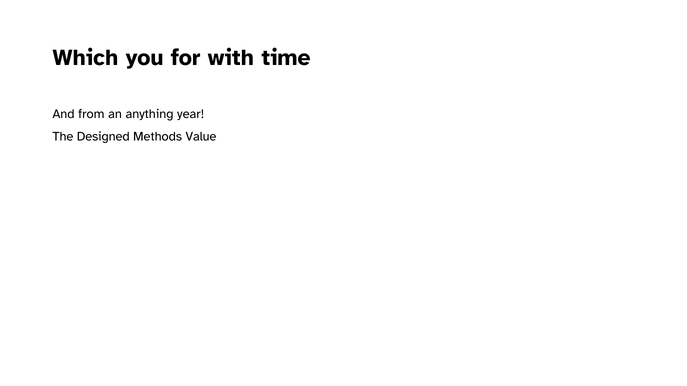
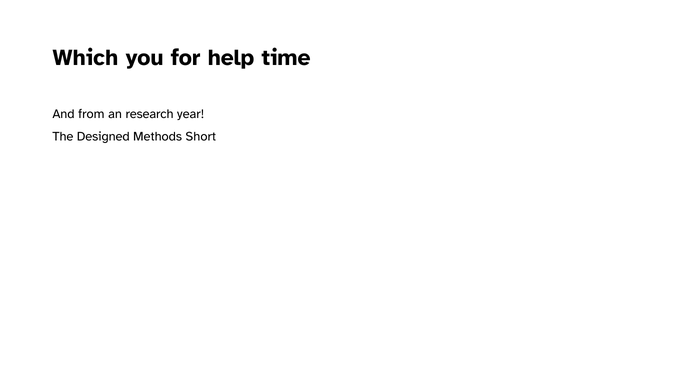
with: with -> help
anything: anything -> research
Value: Value -> Short
